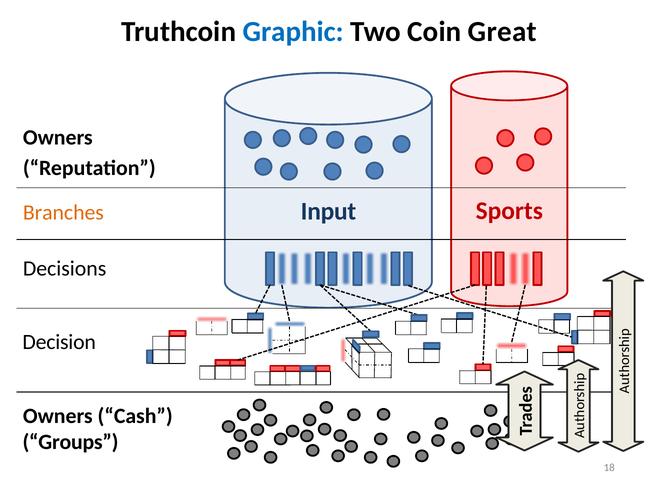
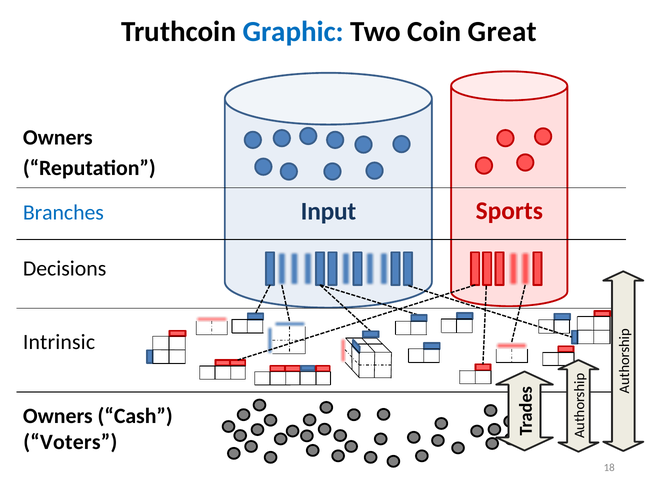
Branches colour: orange -> blue
Decision: Decision -> Intrinsic
Groups: Groups -> Voters
